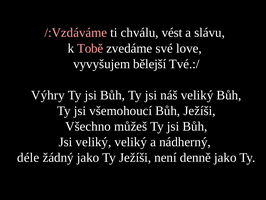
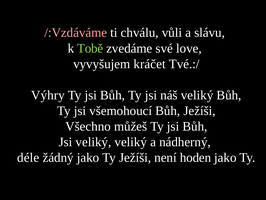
vést: vést -> vůli
Tobě colour: pink -> light green
bělejší: bělejší -> kráčet
denně: denně -> hoden
